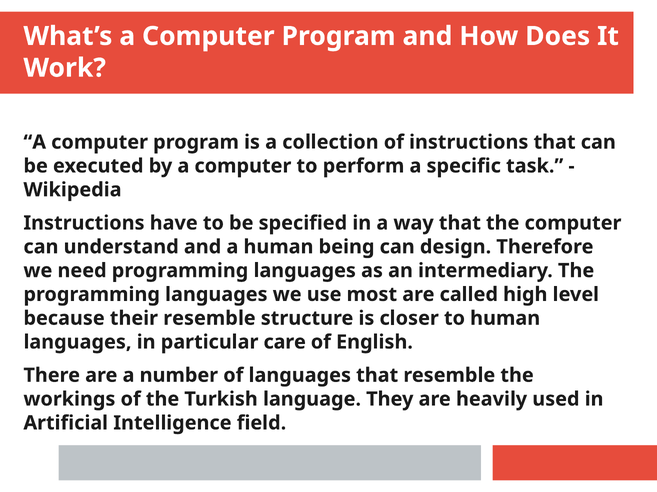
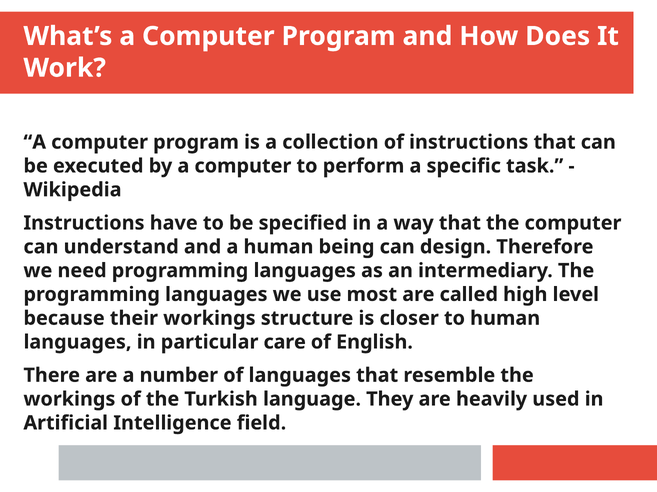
their resemble: resemble -> workings
